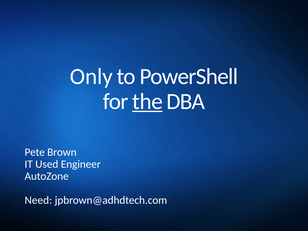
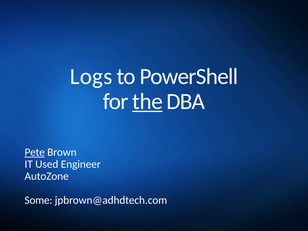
Only: Only -> Logs
Pete underline: none -> present
Need: Need -> Some
